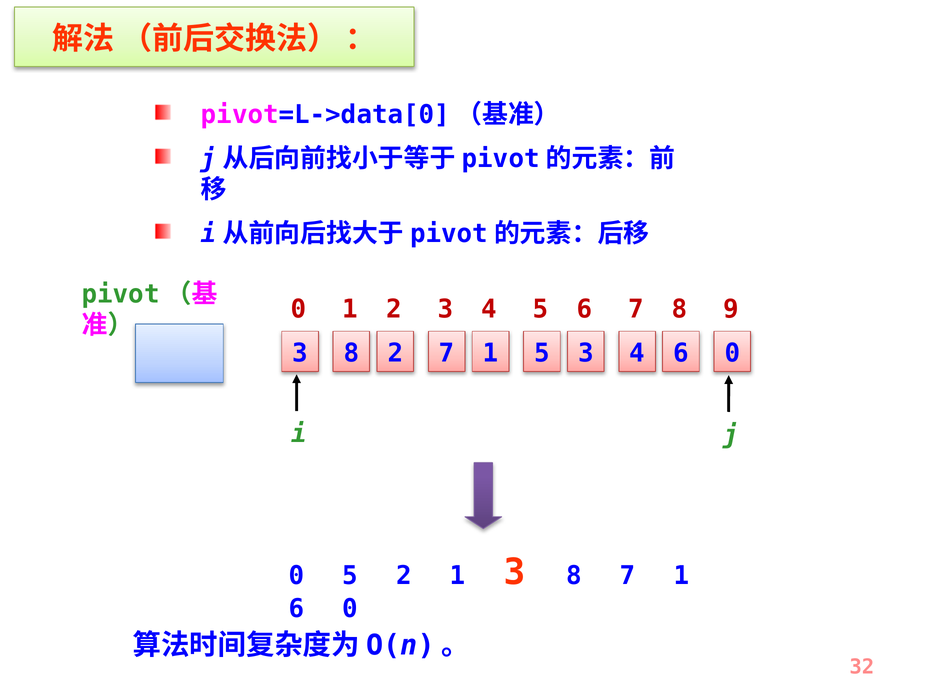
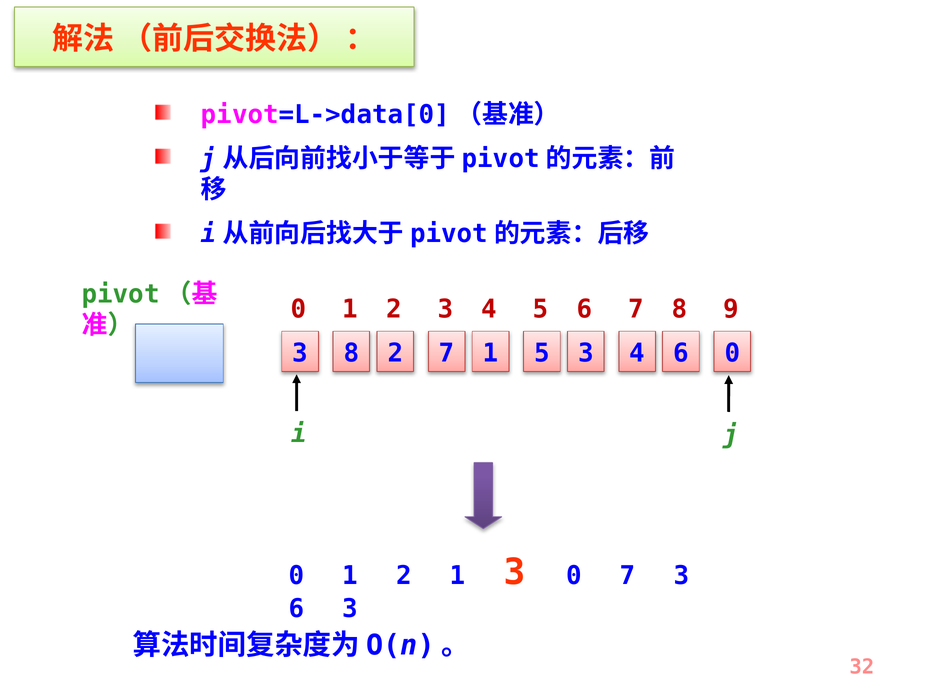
0 5: 5 -> 1
1 3 8: 8 -> 0
1 at (681, 575): 1 -> 3
6 0: 0 -> 3
